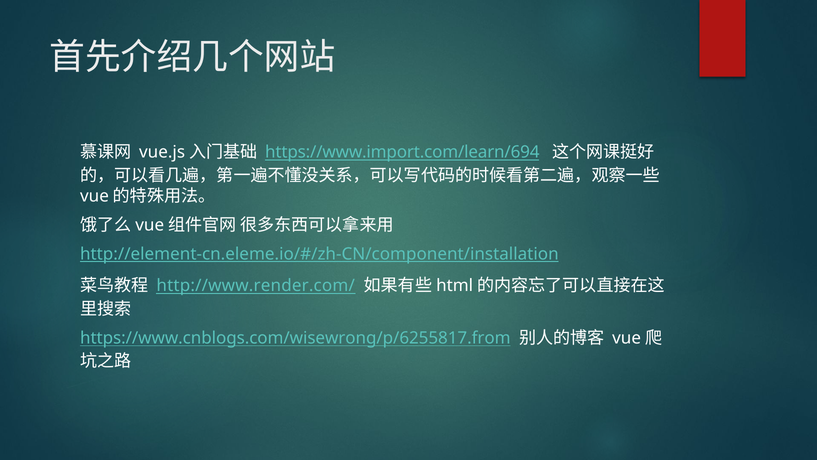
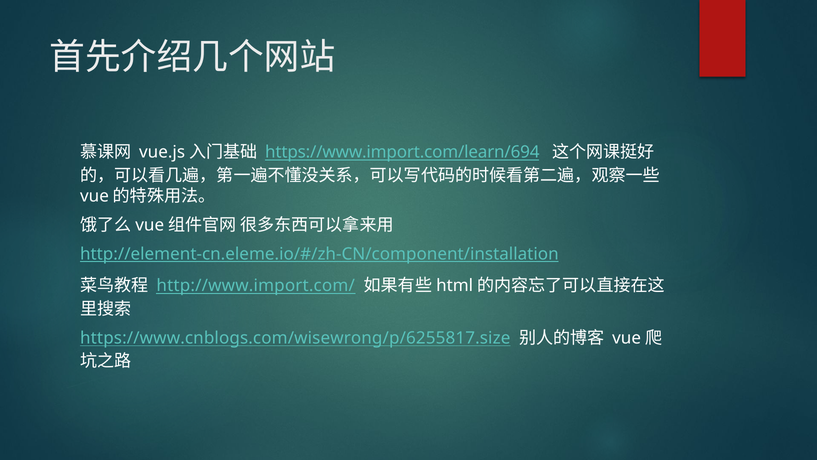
http://www.render.com/: http://www.render.com/ -> http://www.import.com/
https://www.cnblogs.com/wisewrong/p/6255817.from: https://www.cnblogs.com/wisewrong/p/6255817.from -> https://www.cnblogs.com/wisewrong/p/6255817.size
